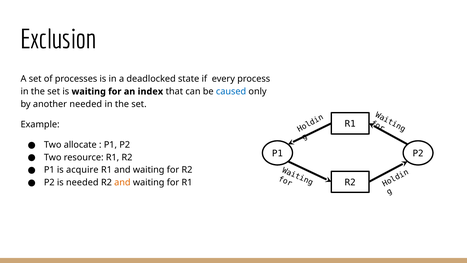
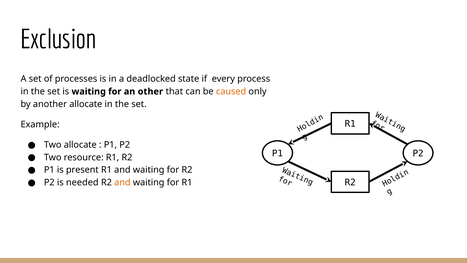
index: index -> other
caused colour: blue -> orange
another needed: needed -> allocate
acquire: acquire -> present
